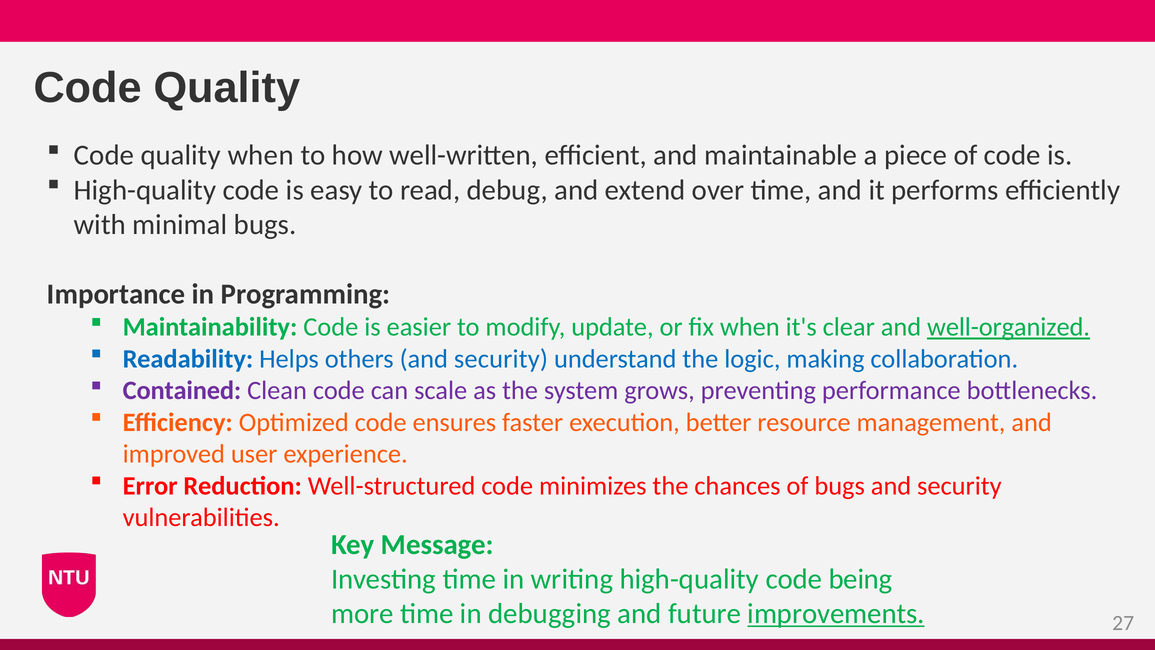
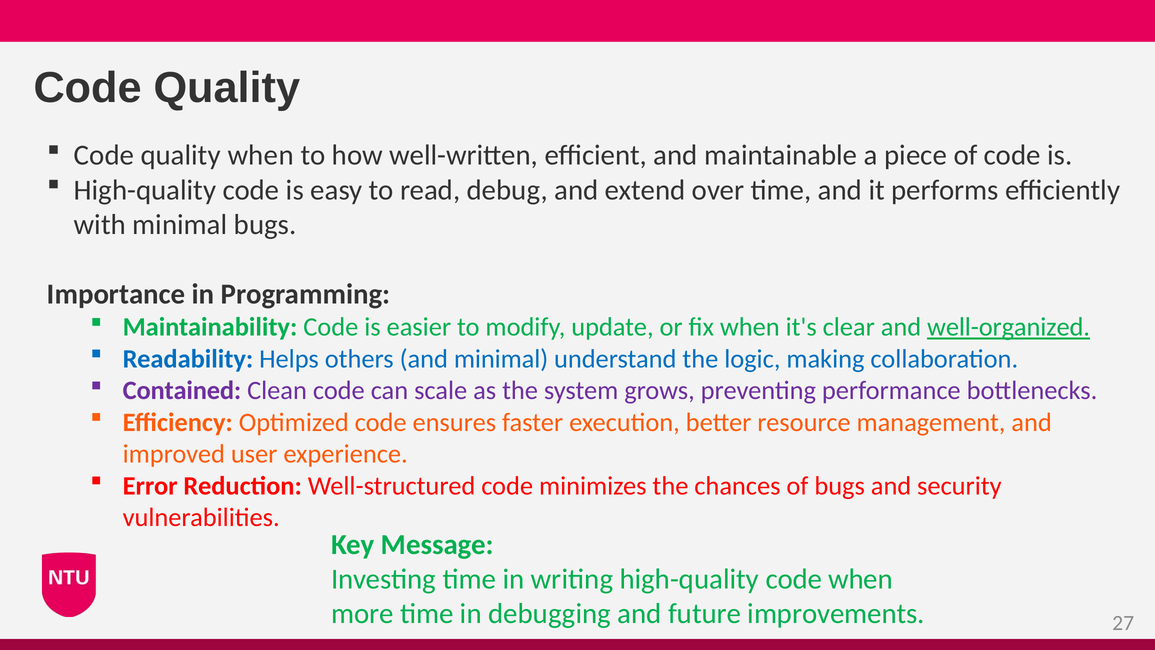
others and security: security -> minimal
code being: being -> when
improvements underline: present -> none
